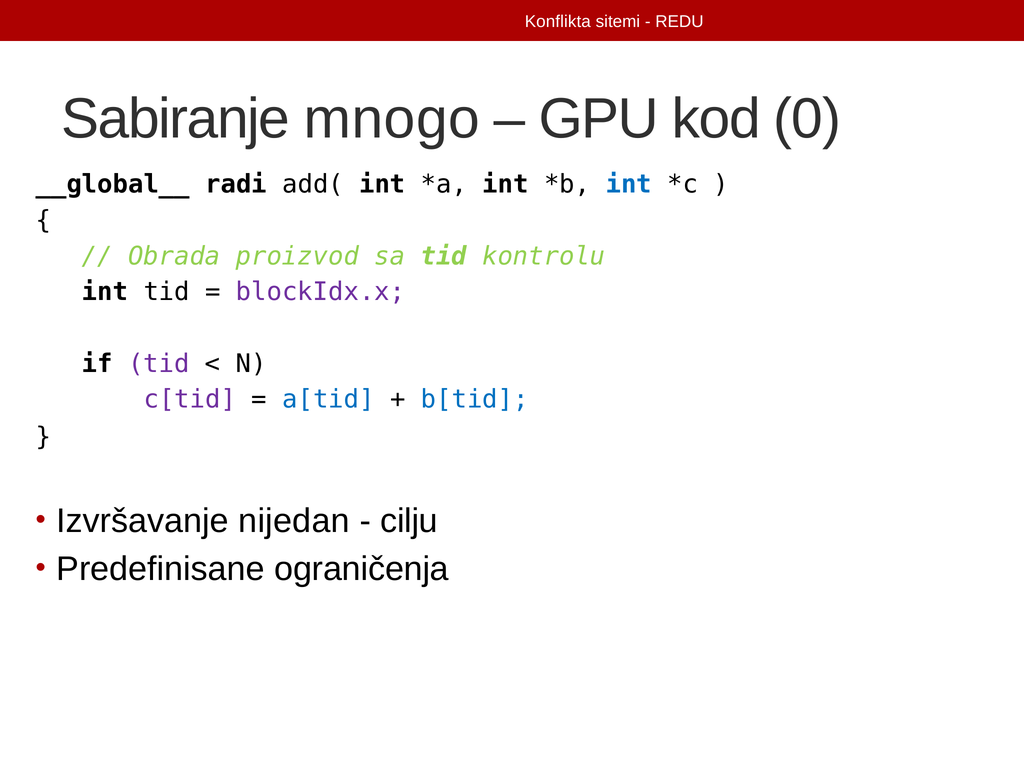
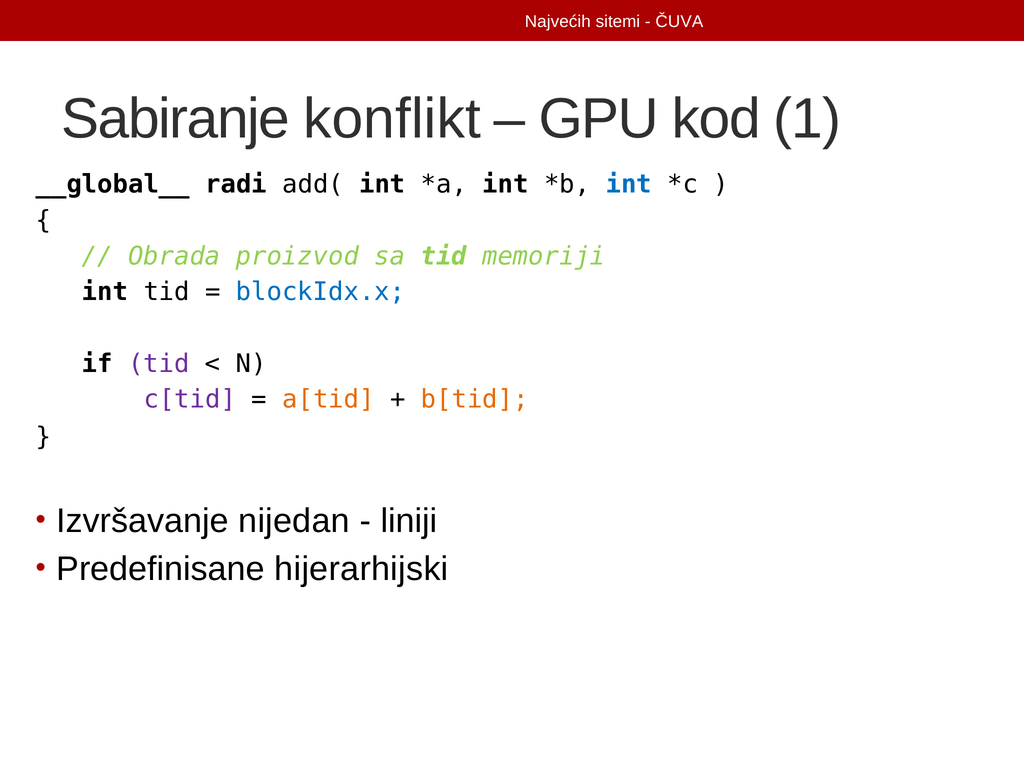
Konflikta: Konflikta -> Najvećih
REDU: REDU -> ČUVA
mnogo: mnogo -> konflikt
0: 0 -> 1
kontrolu: kontrolu -> memoriji
blockIdx.x colour: purple -> blue
a[tid colour: blue -> orange
b[tid colour: blue -> orange
cilju: cilju -> liniji
ograničenja: ograničenja -> hijerarhijski
